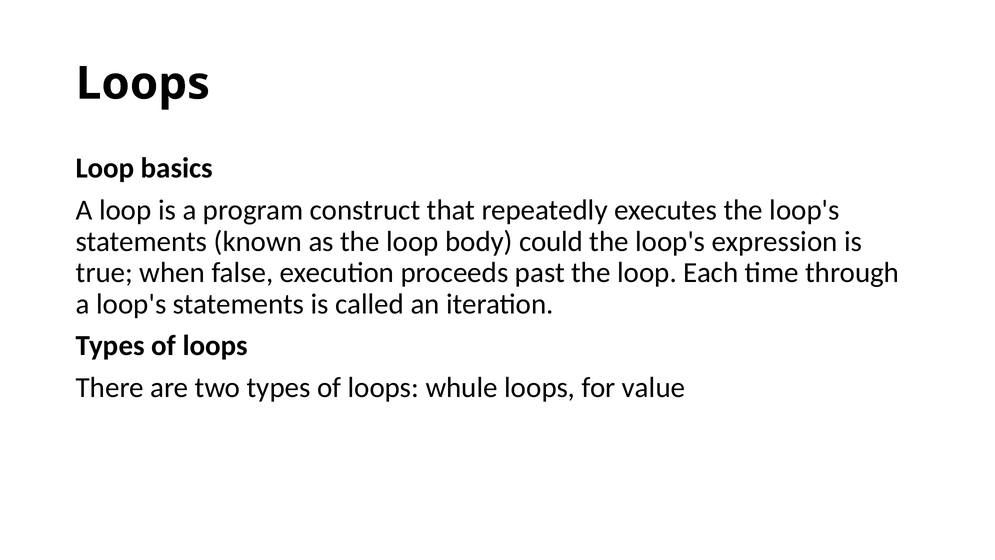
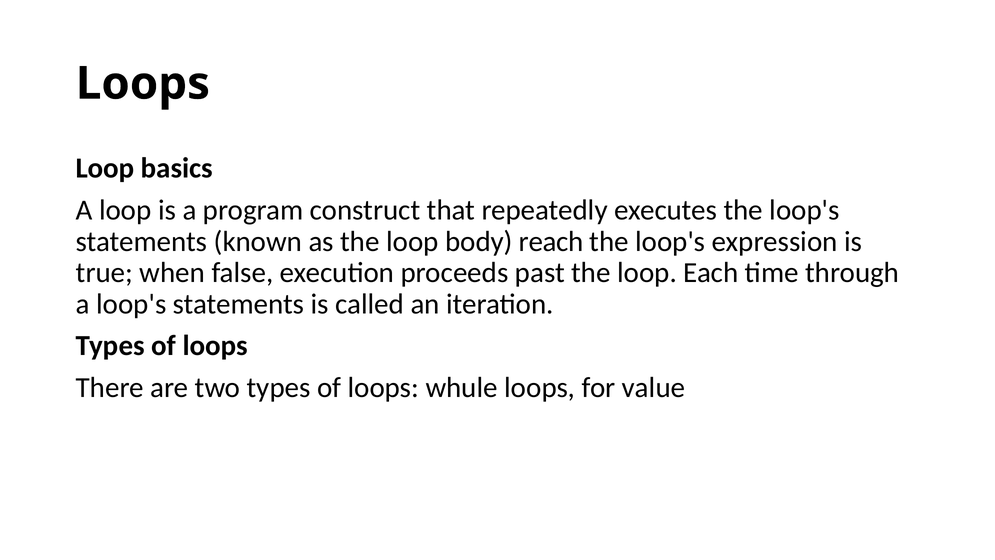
could: could -> reach
